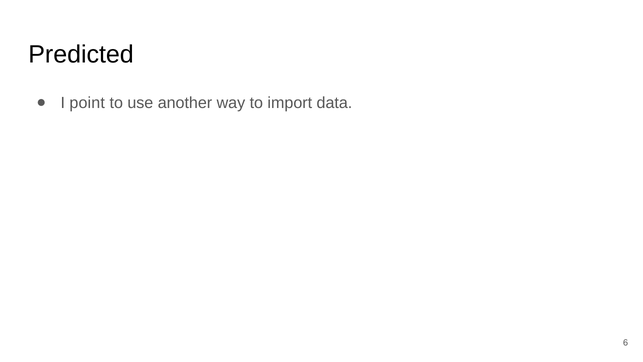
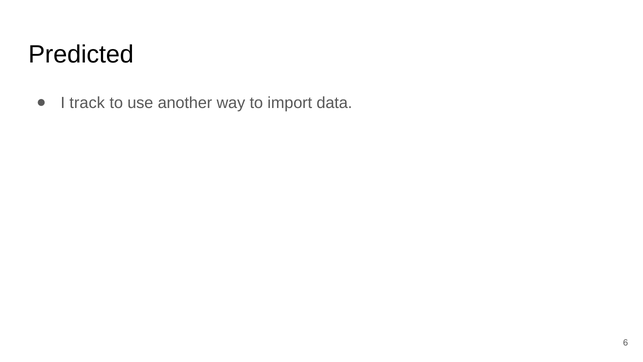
point: point -> track
